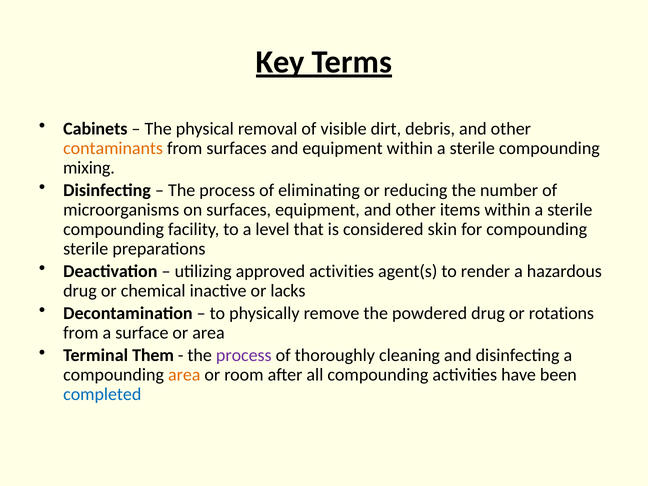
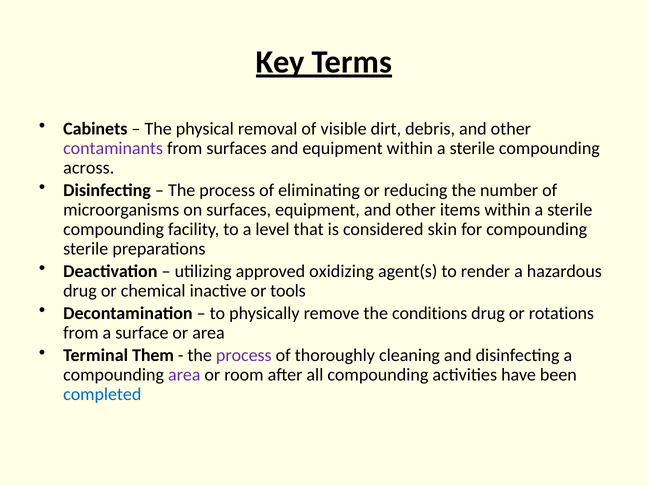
contaminants colour: orange -> purple
mixing: mixing -> across
approved activities: activities -> oxidizing
lacks: lacks -> tools
powdered: powdered -> conditions
area at (184, 375) colour: orange -> purple
